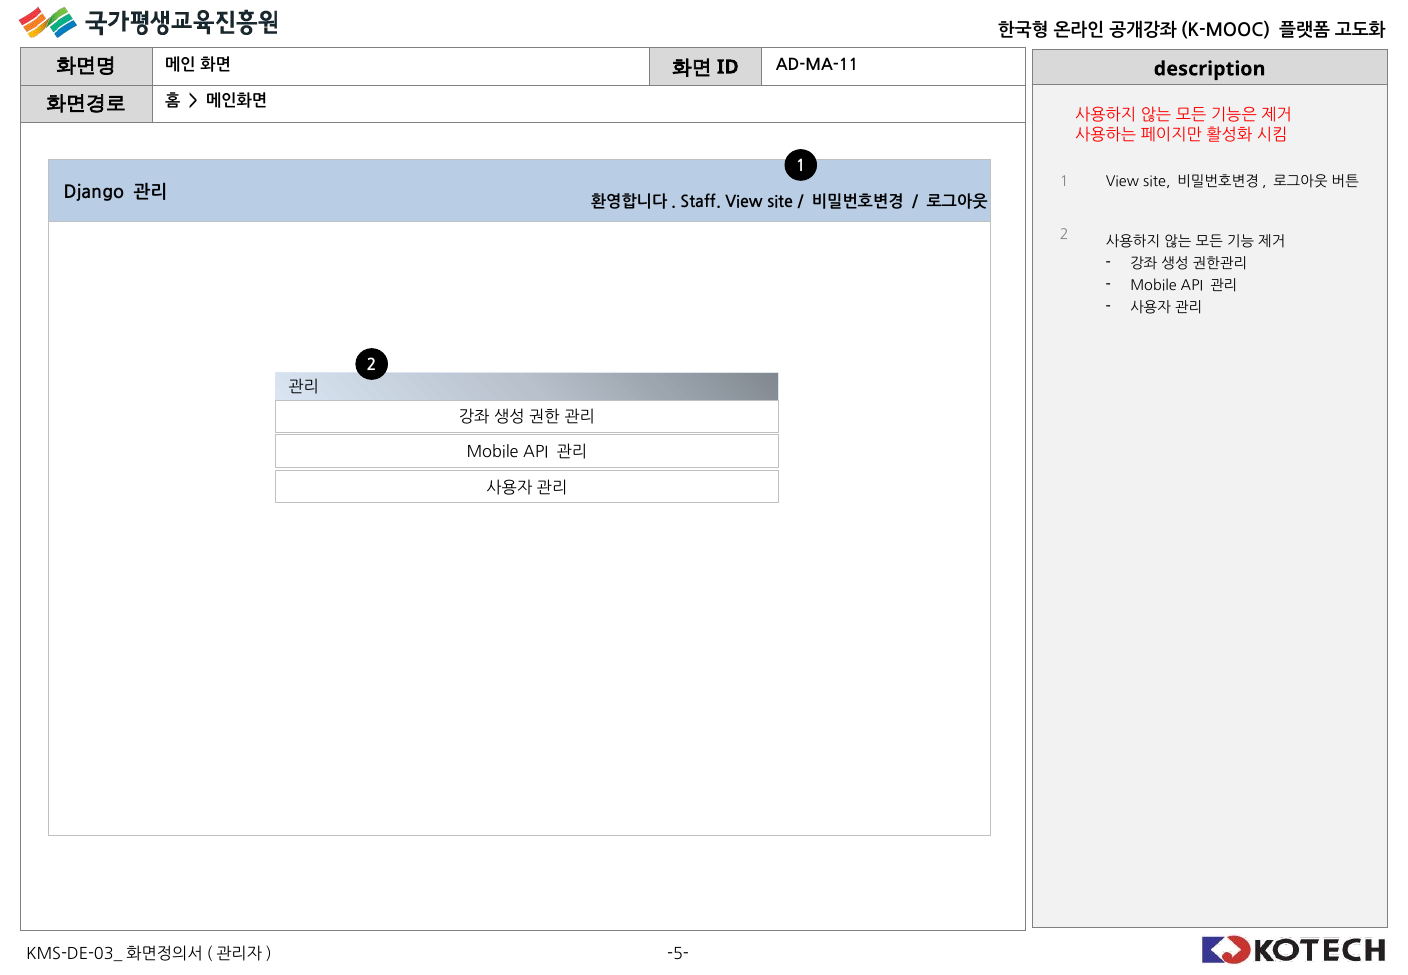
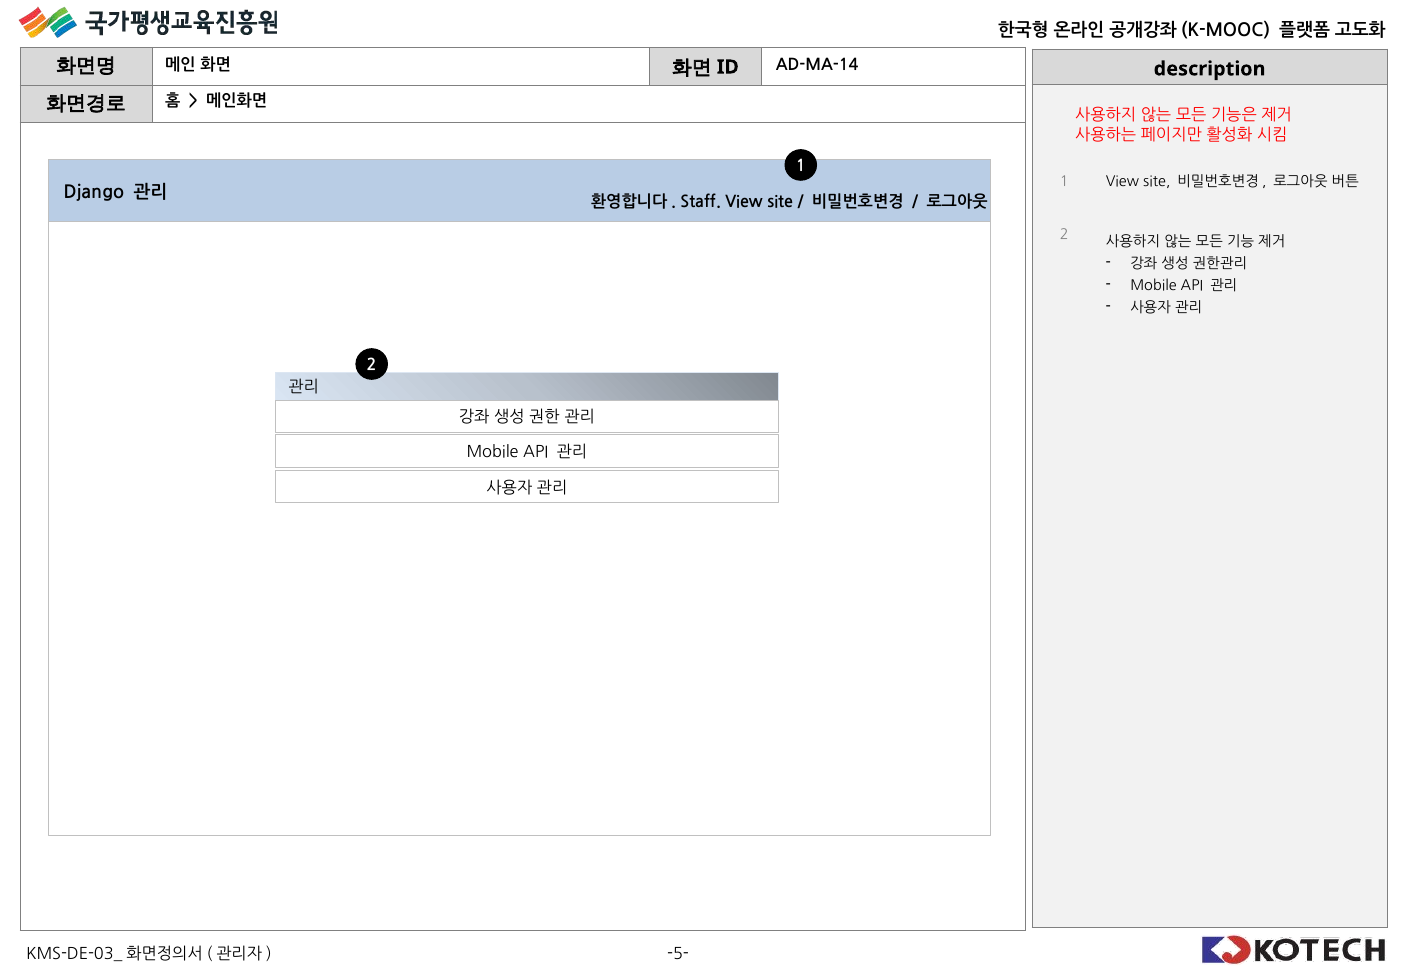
AD-MA-11: AD-MA-11 -> AD-MA-14
